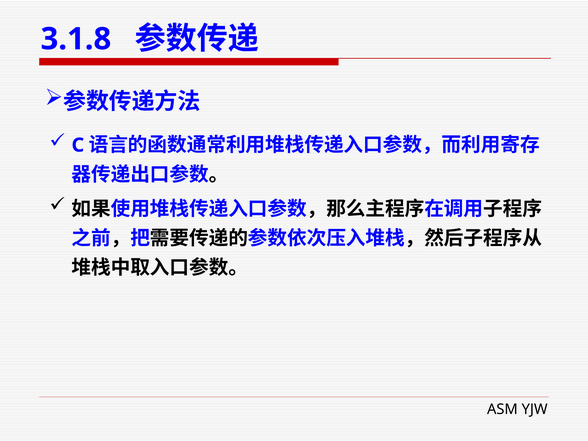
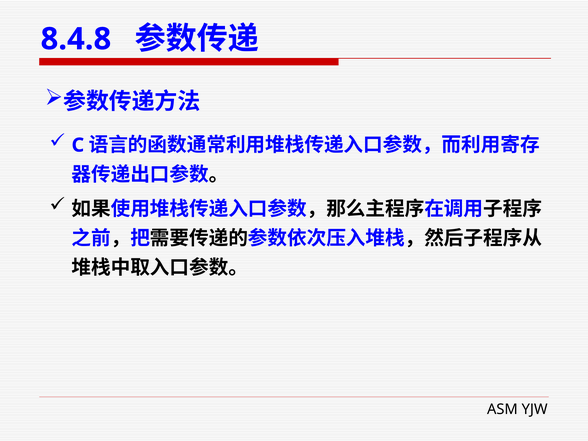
3.1.8: 3.1.8 -> 8.4.8
